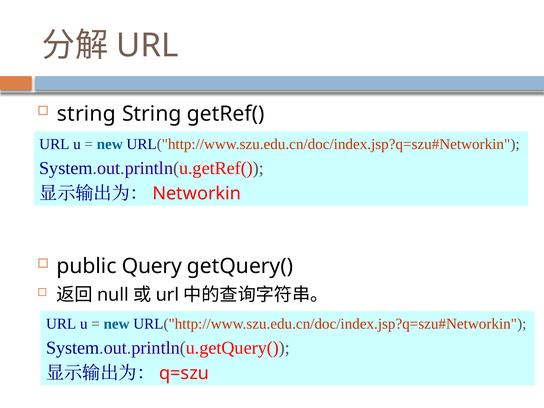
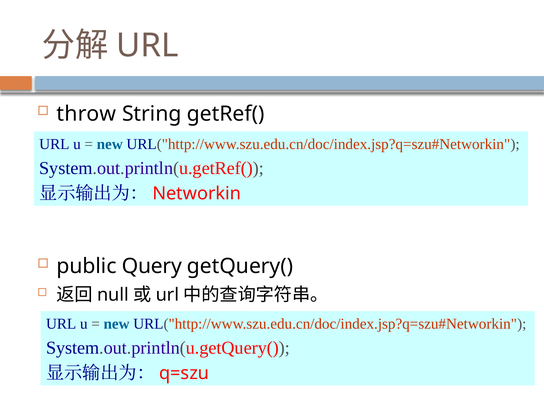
string at (86, 114): string -> throw
